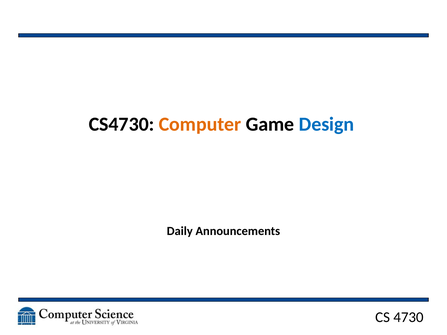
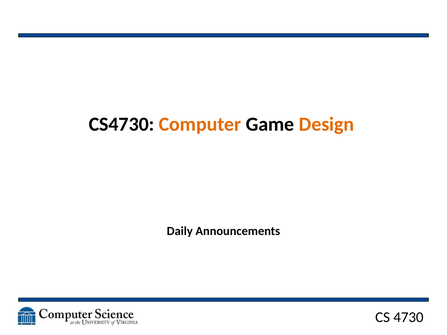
Design colour: blue -> orange
